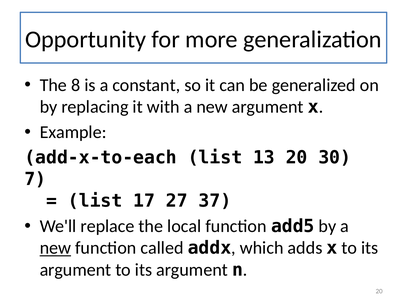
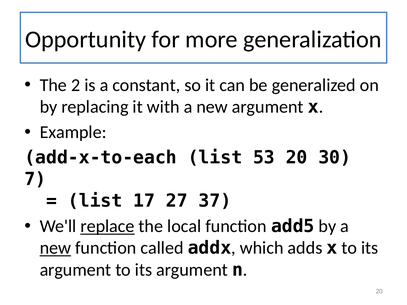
8: 8 -> 2
13: 13 -> 53
replace underline: none -> present
